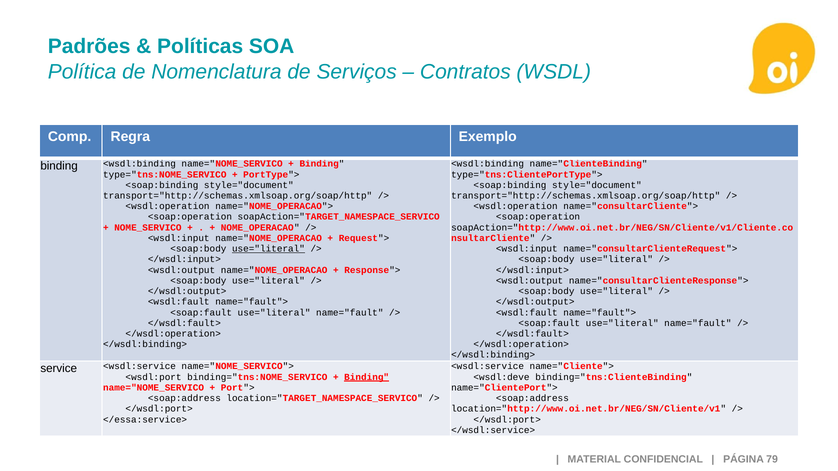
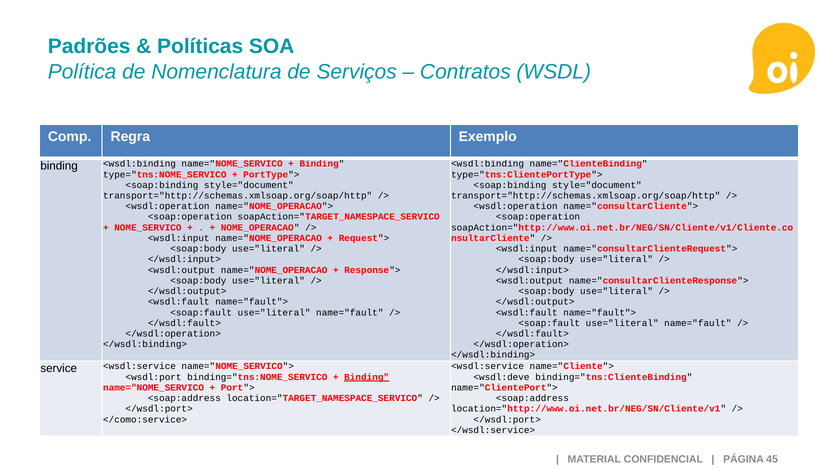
use="literal at (268, 249) underline: present -> none
</essa:service>: </essa:service> -> </como:service>
79: 79 -> 45
